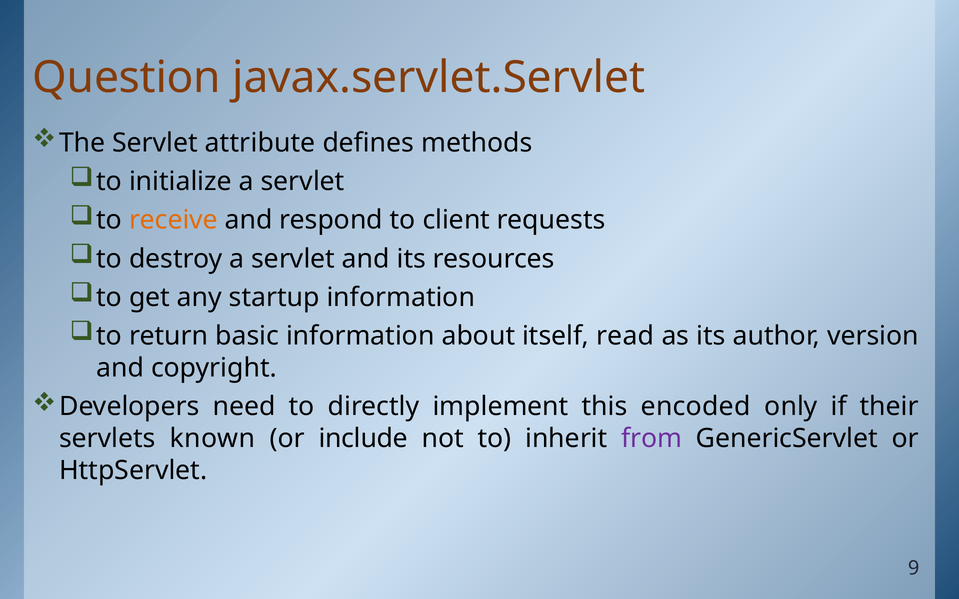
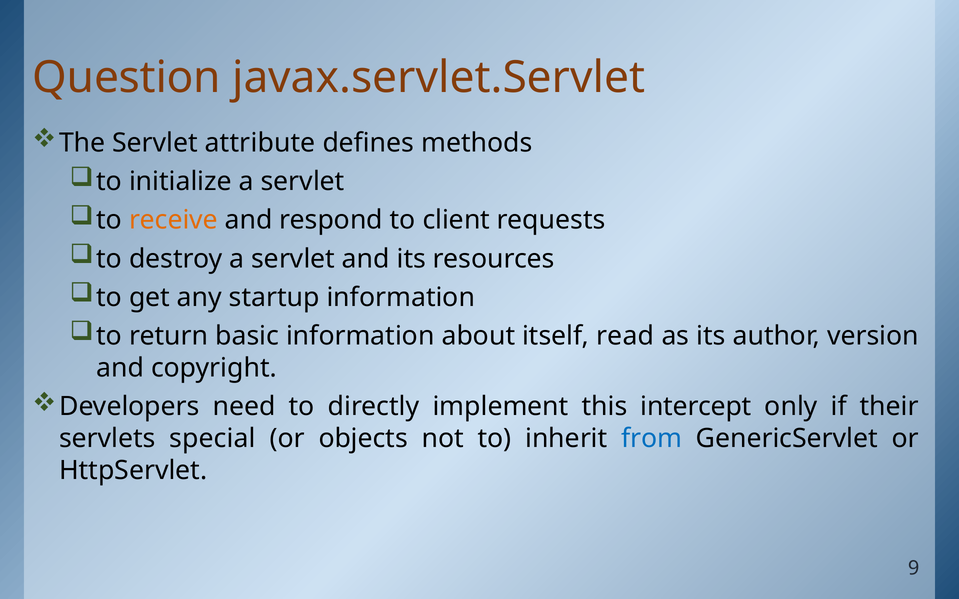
encoded: encoded -> intercept
known: known -> special
include: include -> objects
from colour: purple -> blue
